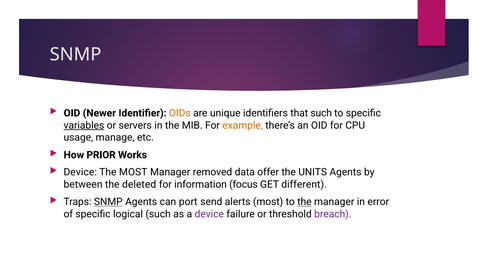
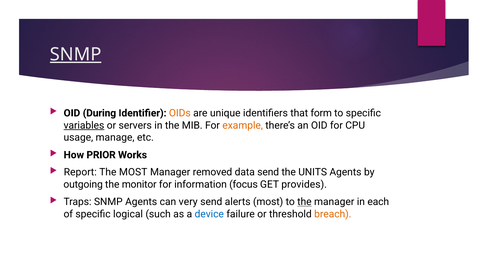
SNMP at (76, 54) underline: none -> present
Newer: Newer -> During
that such: such -> form
Device at (80, 172): Device -> Report
data offer: offer -> send
between: between -> outgoing
deleted: deleted -> monitor
different: different -> provides
SNMP at (108, 201) underline: present -> none
port: port -> very
error: error -> each
device at (209, 214) colour: purple -> blue
breach colour: purple -> orange
